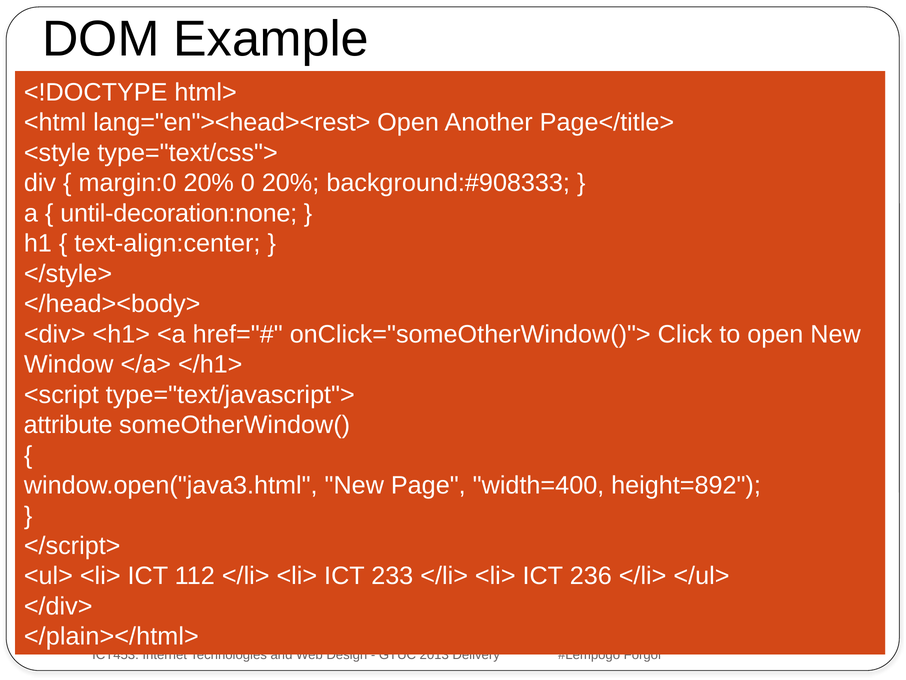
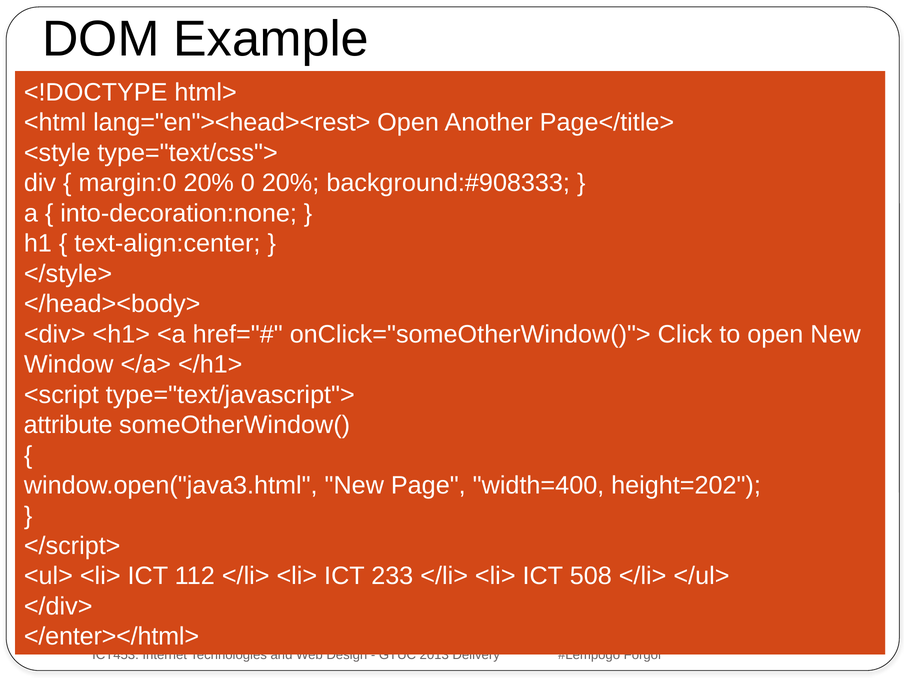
until-decoration:none: until-decoration:none -> into-decoration:none
height=892: height=892 -> height=202
236: 236 -> 508
</plain></html>: </plain></html> -> </enter></html>
